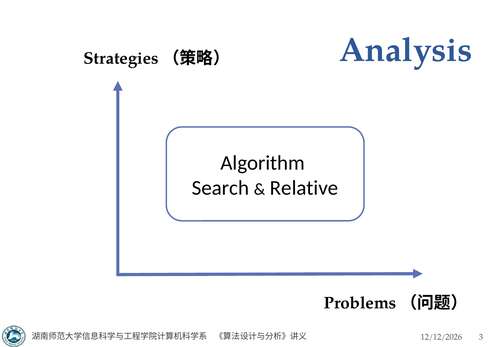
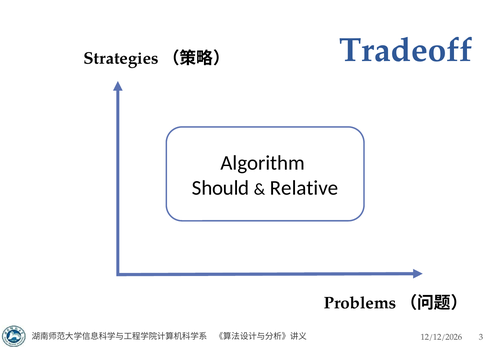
Analysis: Analysis -> Tradeoff
Search: Search -> Should
